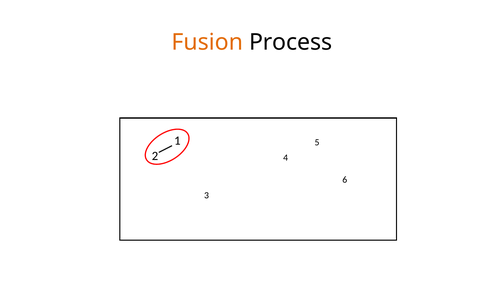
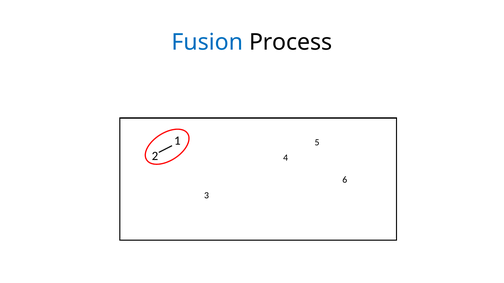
Fusion colour: orange -> blue
